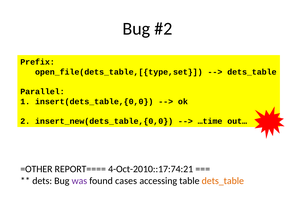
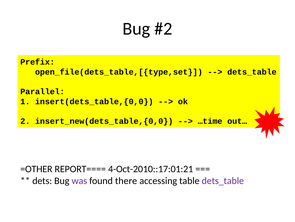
4-Oct-2010::17:74:21: 4-Oct-2010::17:74:21 -> 4-Oct-2010::17:01:21
cases: cases -> there
dets_table at (223, 180) colour: orange -> purple
